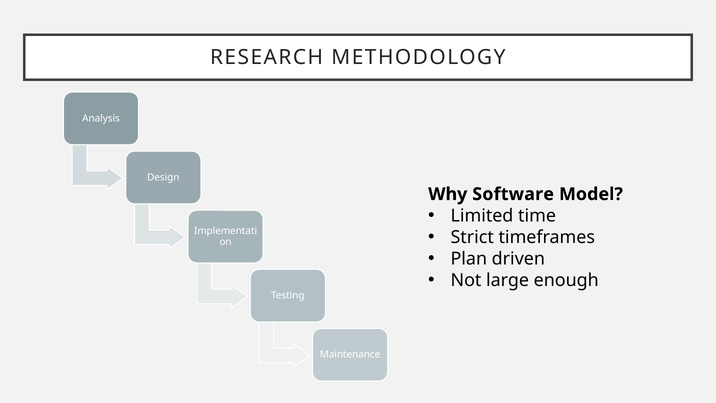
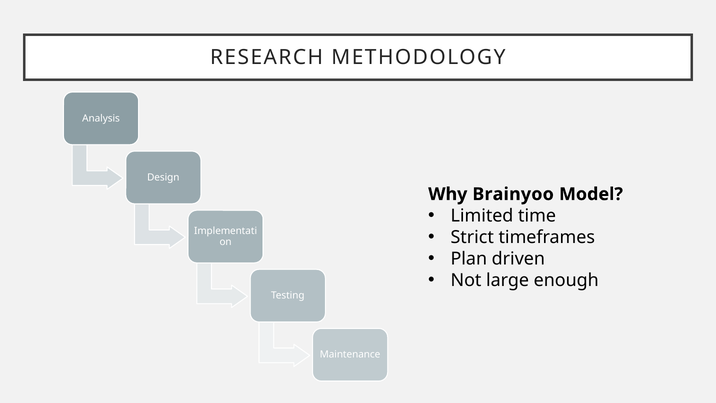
Software: Software -> Brainyoo
